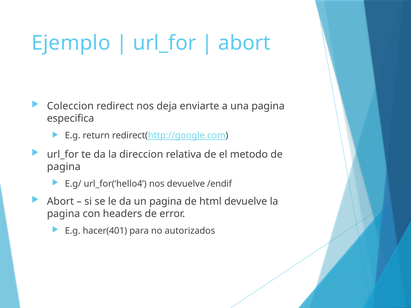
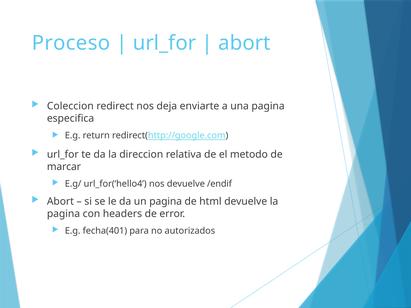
Ejemplo: Ejemplo -> Proceso
pagina at (64, 167): pagina -> marcar
hacer(401: hacer(401 -> fecha(401
